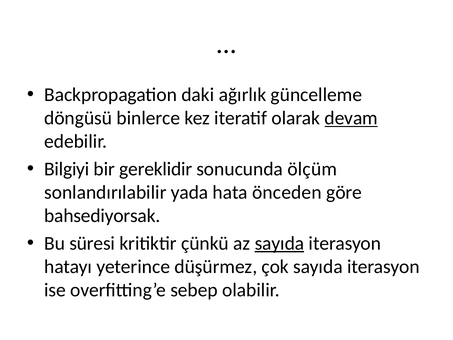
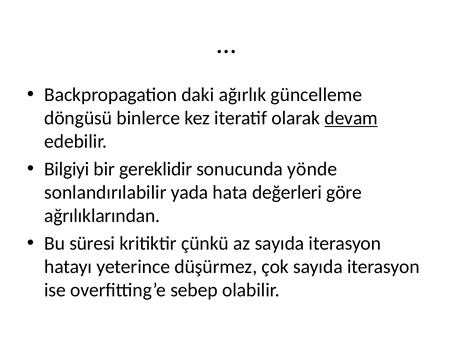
ölçüm: ölçüm -> yönde
önceden: önceden -> değerleri
bahsediyorsak: bahsediyorsak -> ağrılıklarından
sayıda at (279, 243) underline: present -> none
